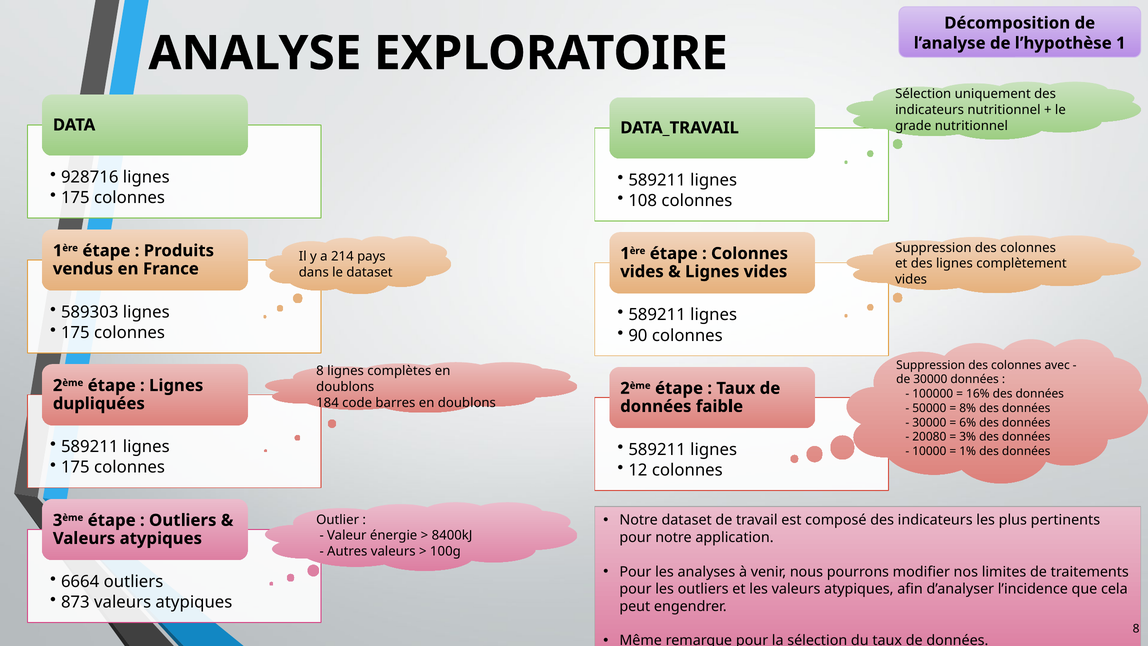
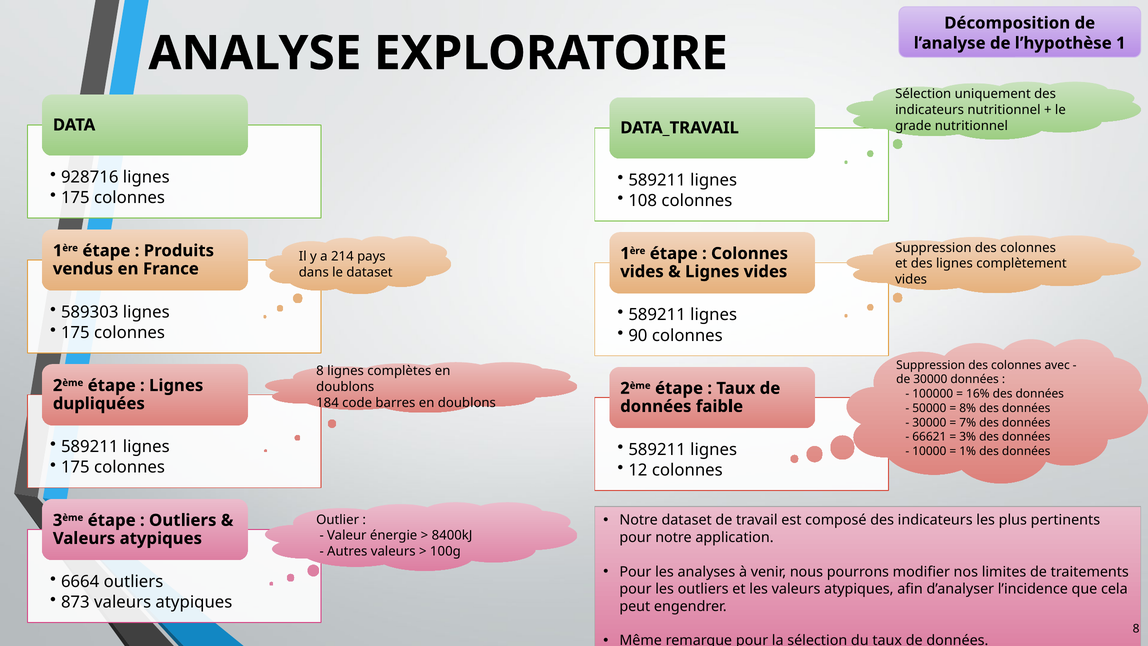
6%: 6% -> 7%
20080: 20080 -> 66621
